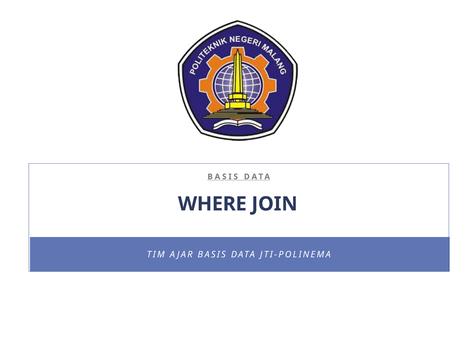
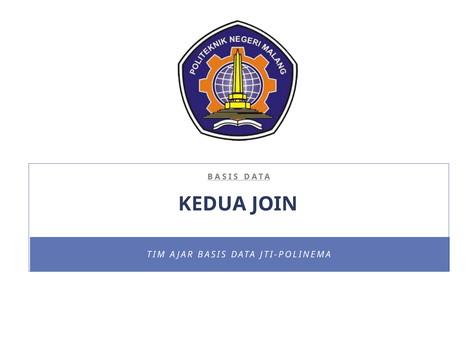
WHERE: WHERE -> KEDUA
